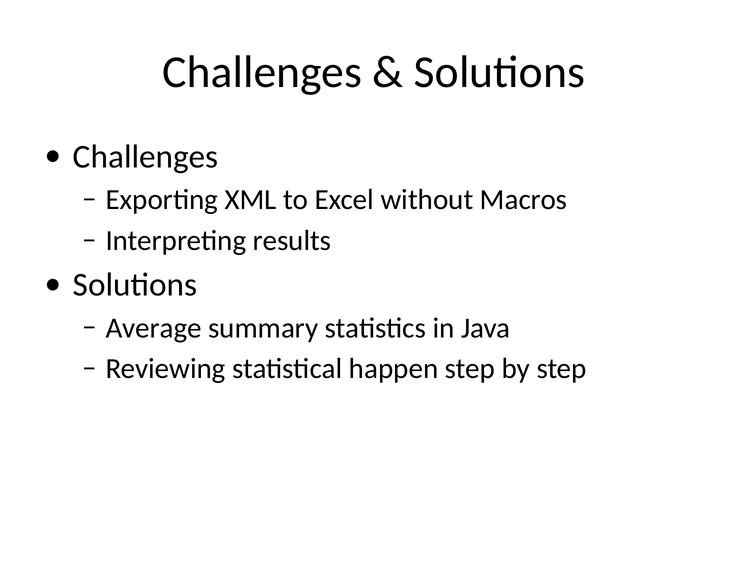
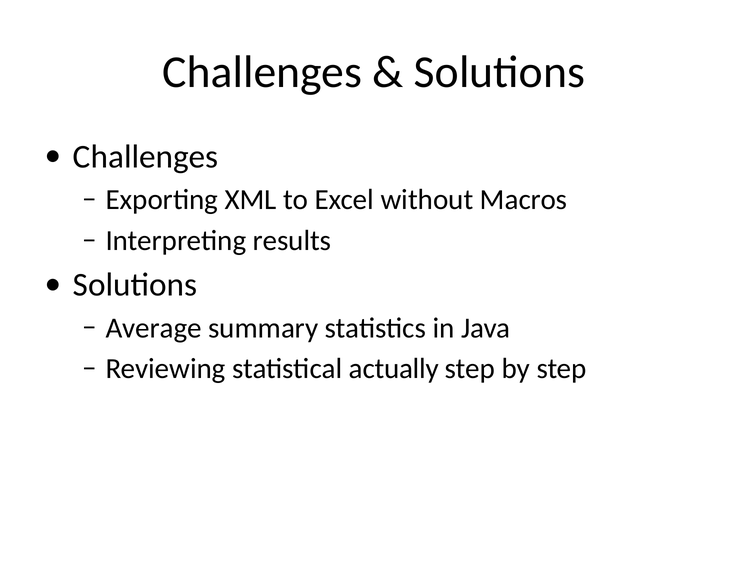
happen: happen -> actually
